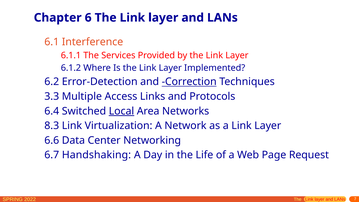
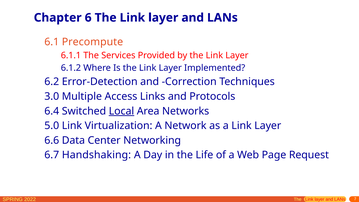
Interference: Interference -> Precompute
Correction underline: present -> none
3.3: 3.3 -> 3.0
8.3: 8.3 -> 5.0
